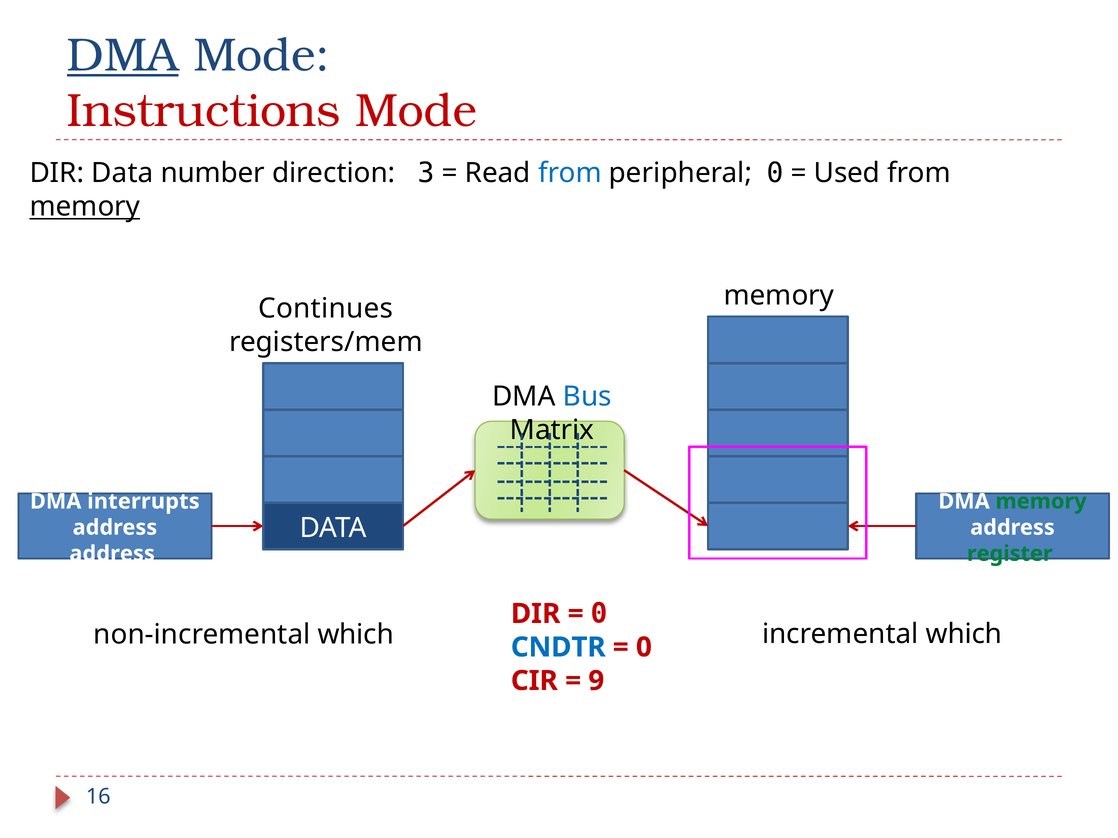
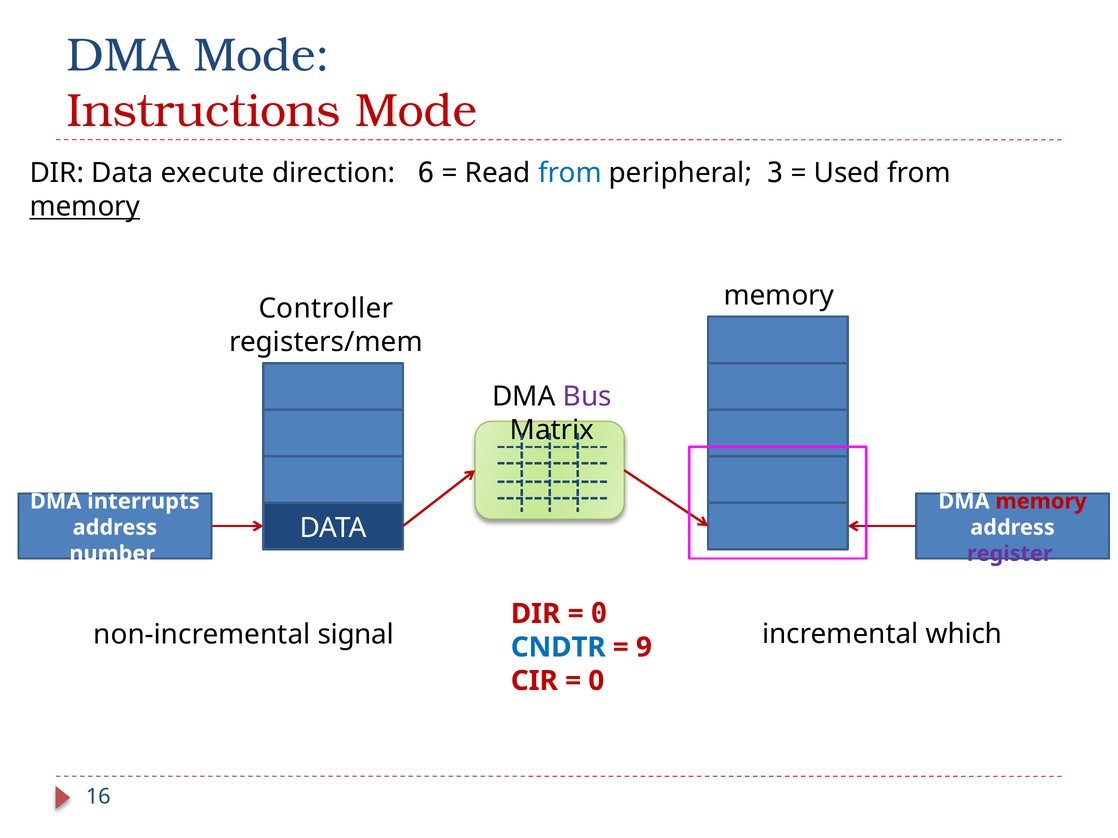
DMA at (123, 55) underline: present -> none
number: number -> execute
3: 3 -> 6
peripheral 0: 0 -> 3
Continues: Continues -> Controller
Bus colour: blue -> purple
memory at (1041, 502) colour: green -> red
address at (112, 554): address -> number
register colour: green -> purple
non-incremental which: which -> signal
0 at (644, 648): 0 -> 9
9 at (596, 681): 9 -> 0
